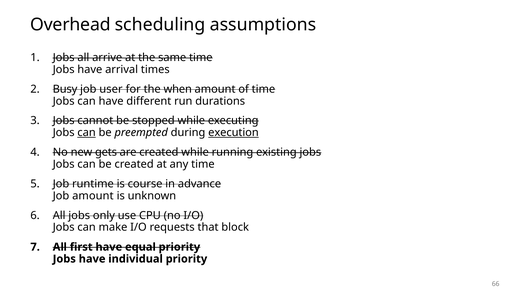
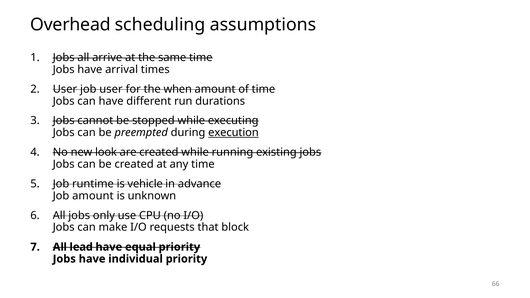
Busy at (65, 89): Busy -> User
can at (87, 133) underline: present -> none
gets: gets -> look
course: course -> vehicle
first: first -> lead
